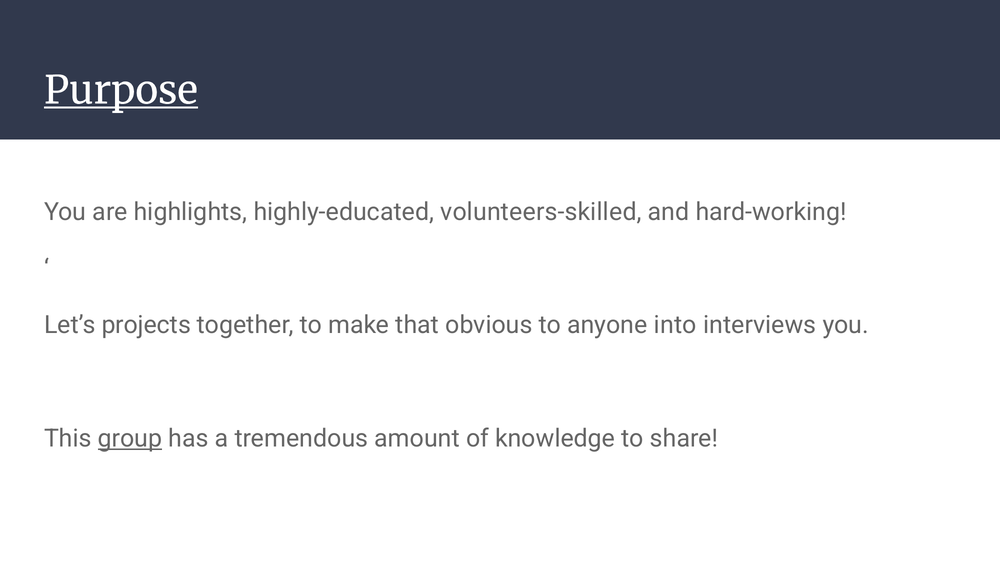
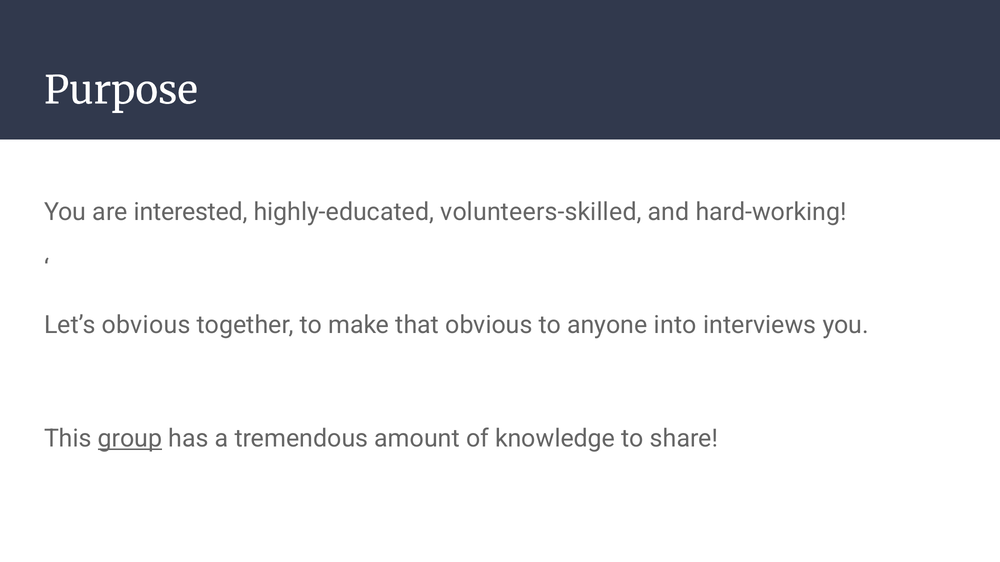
Purpose underline: present -> none
highlights: highlights -> interested
Let’s projects: projects -> obvious
